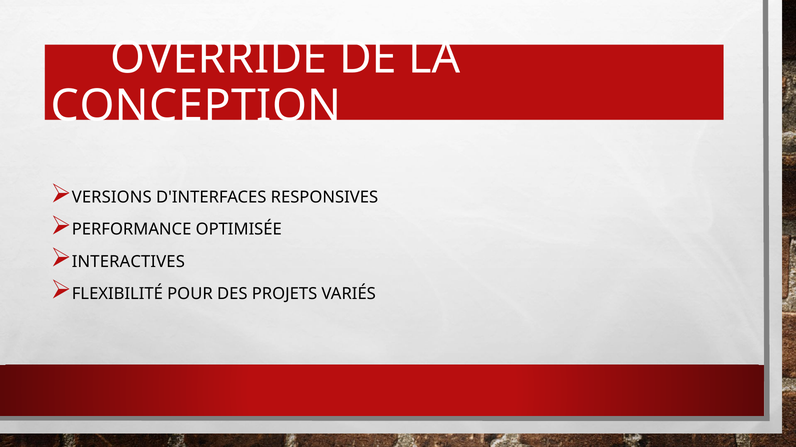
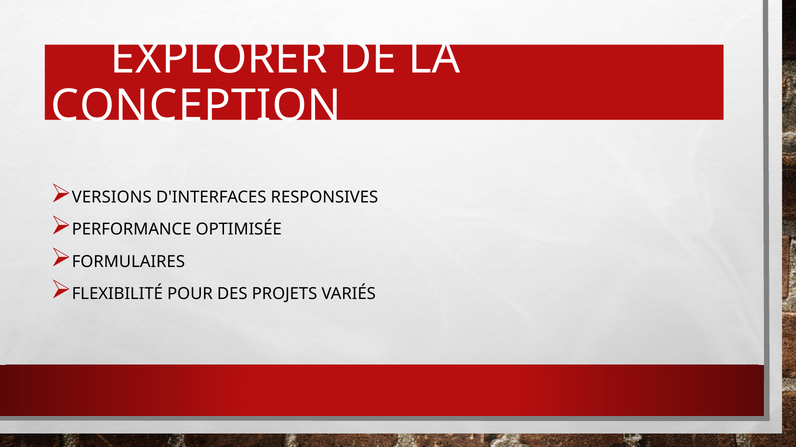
OVERRIDE: OVERRIDE -> EXPLORER
INTERACTIVES: INTERACTIVES -> FORMULAIRES
